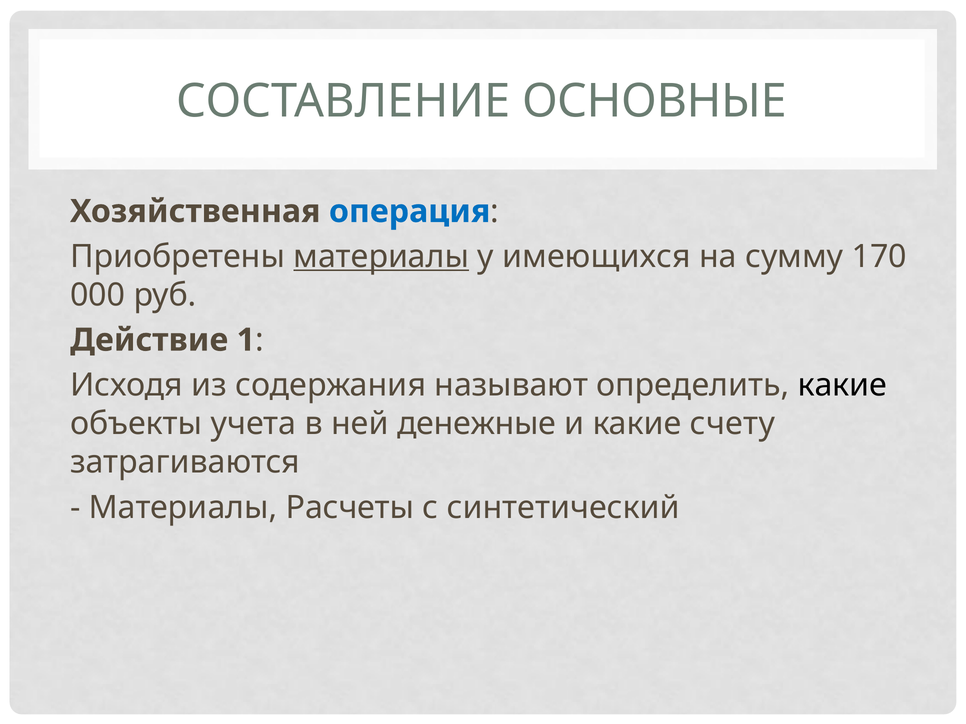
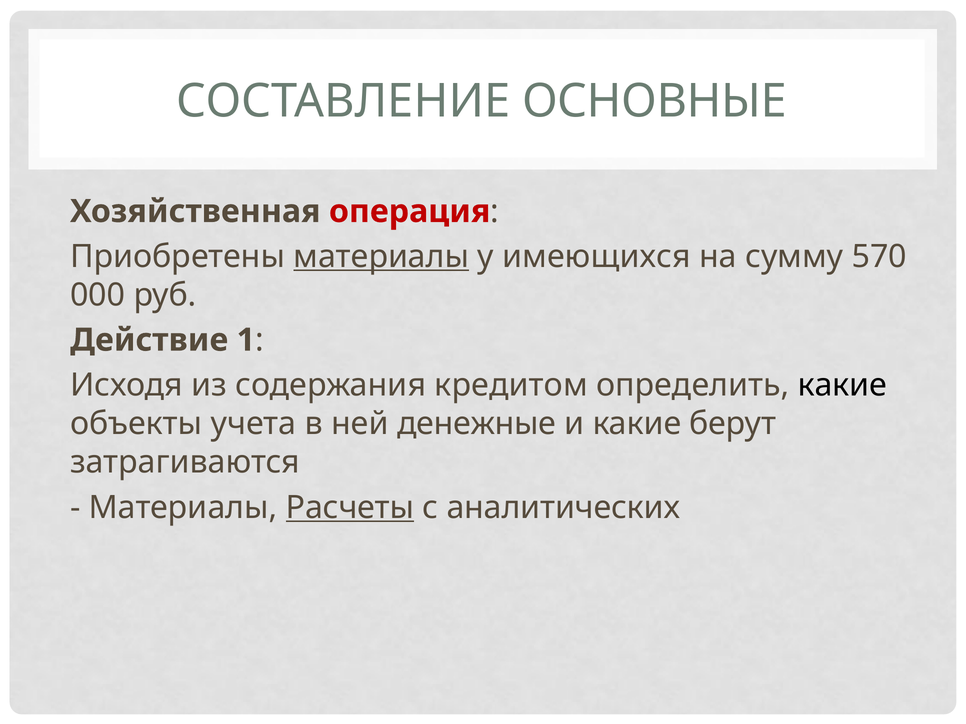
операция colour: blue -> red
170: 170 -> 570
называют: называют -> кредитом
счету: счету -> берут
Расчеты underline: none -> present
синтетический: синтетический -> аналитических
